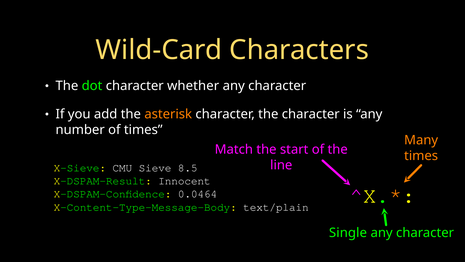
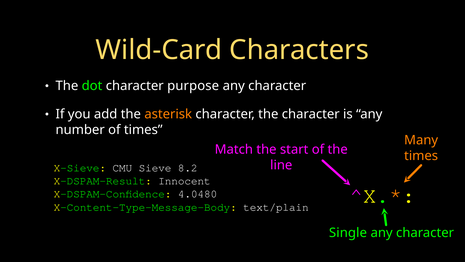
whether: whether -> purpose
8.5: 8.5 -> 8.2
0.0464: 0.0464 -> 4.0480
